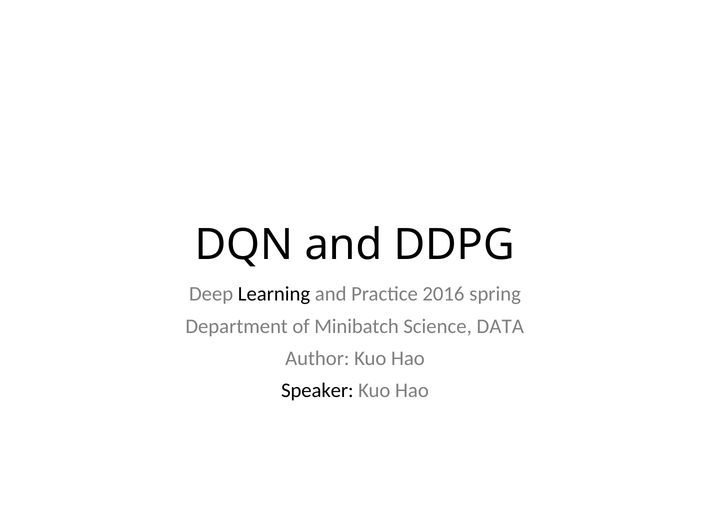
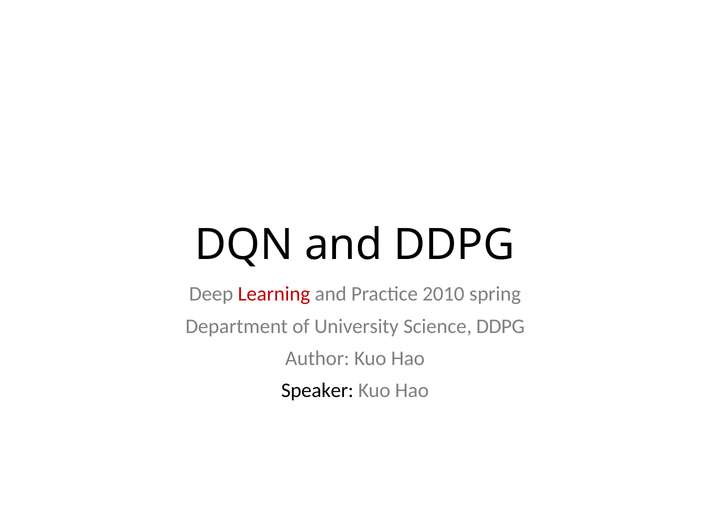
Learning colour: black -> red
2016: 2016 -> 2010
Minibatch: Minibatch -> University
Science DATA: DATA -> DDPG
